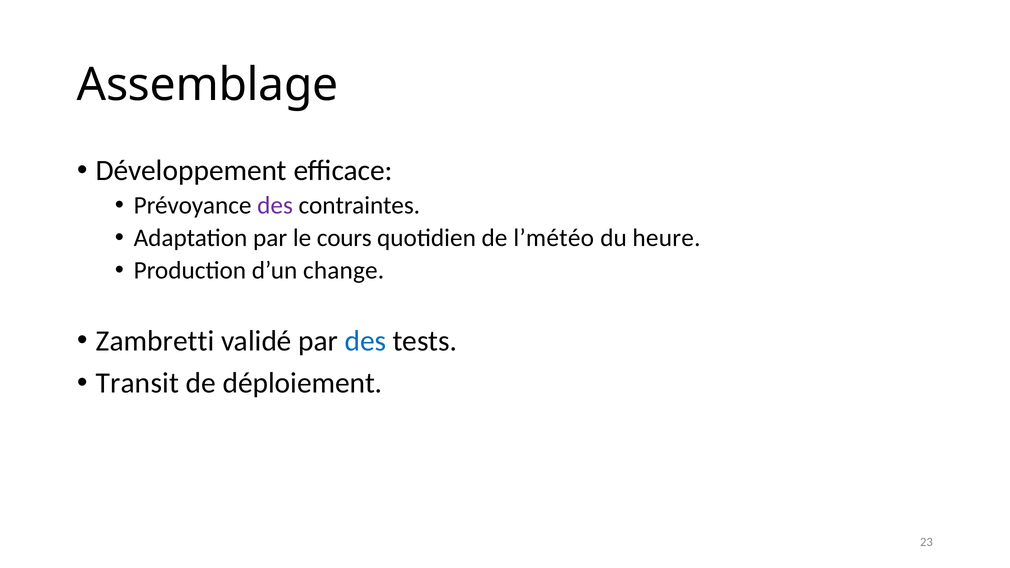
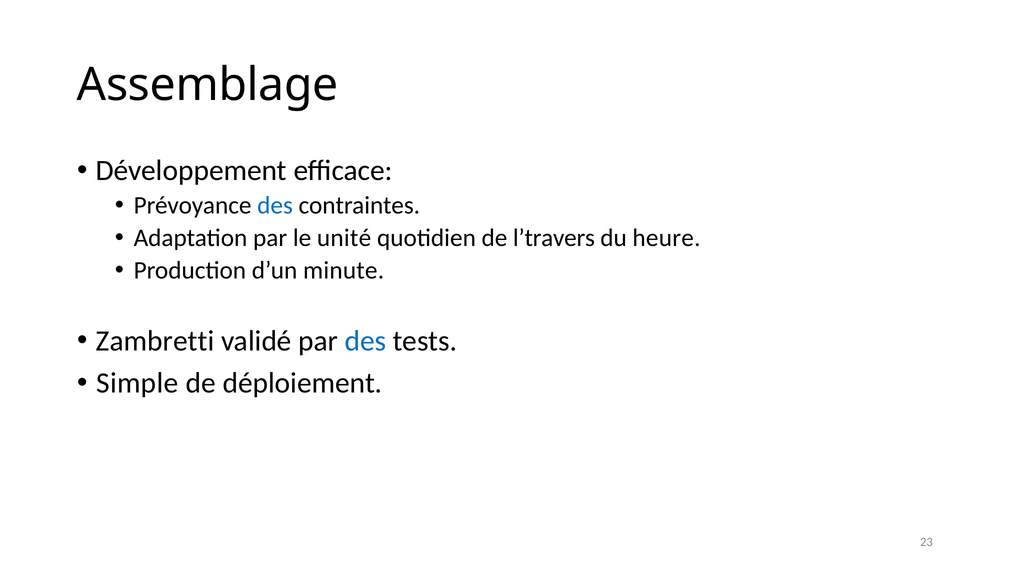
des at (275, 206) colour: purple -> blue
cours: cours -> unité
l’météo: l’météo -> l’travers
change: change -> minute
Transit: Transit -> Simple
